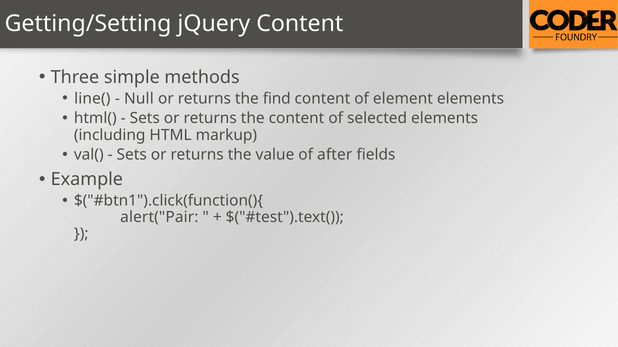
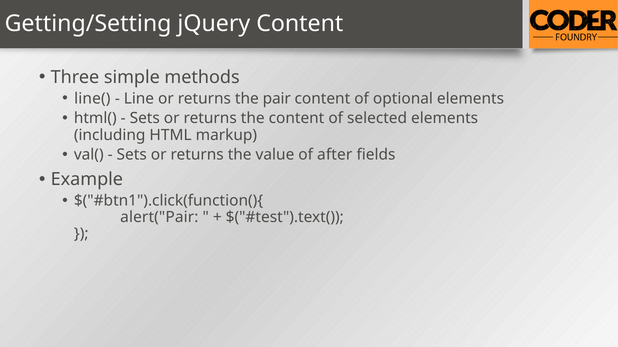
Null: Null -> Line
find: find -> pair
element: element -> optional
